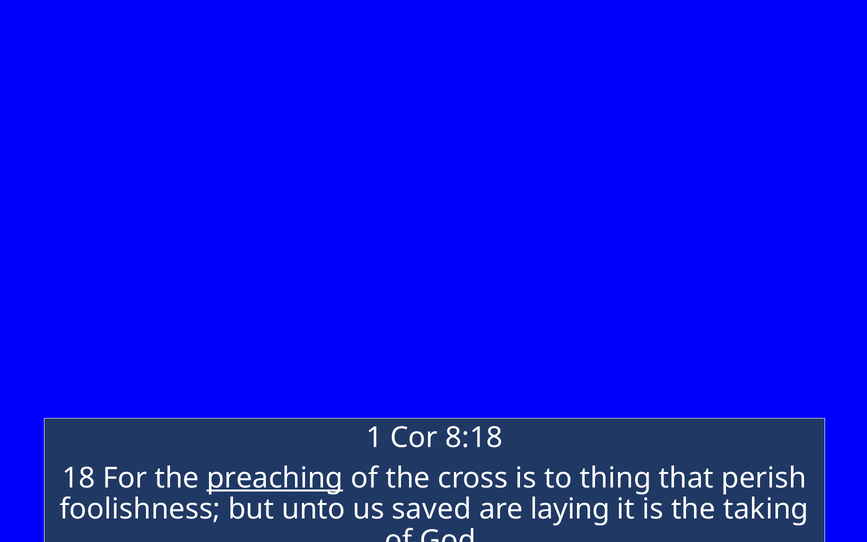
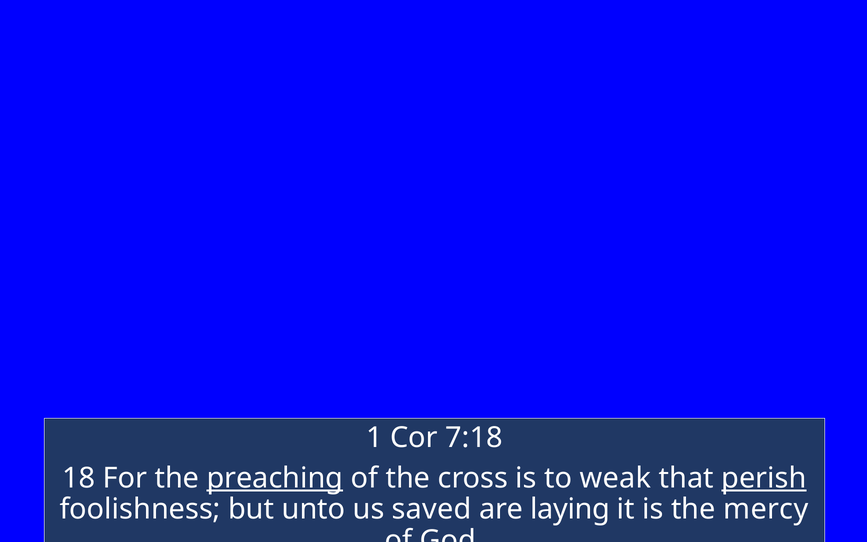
8:18: 8:18 -> 7:18
thing: thing -> weak
perish underline: none -> present
taking: taking -> mercy
